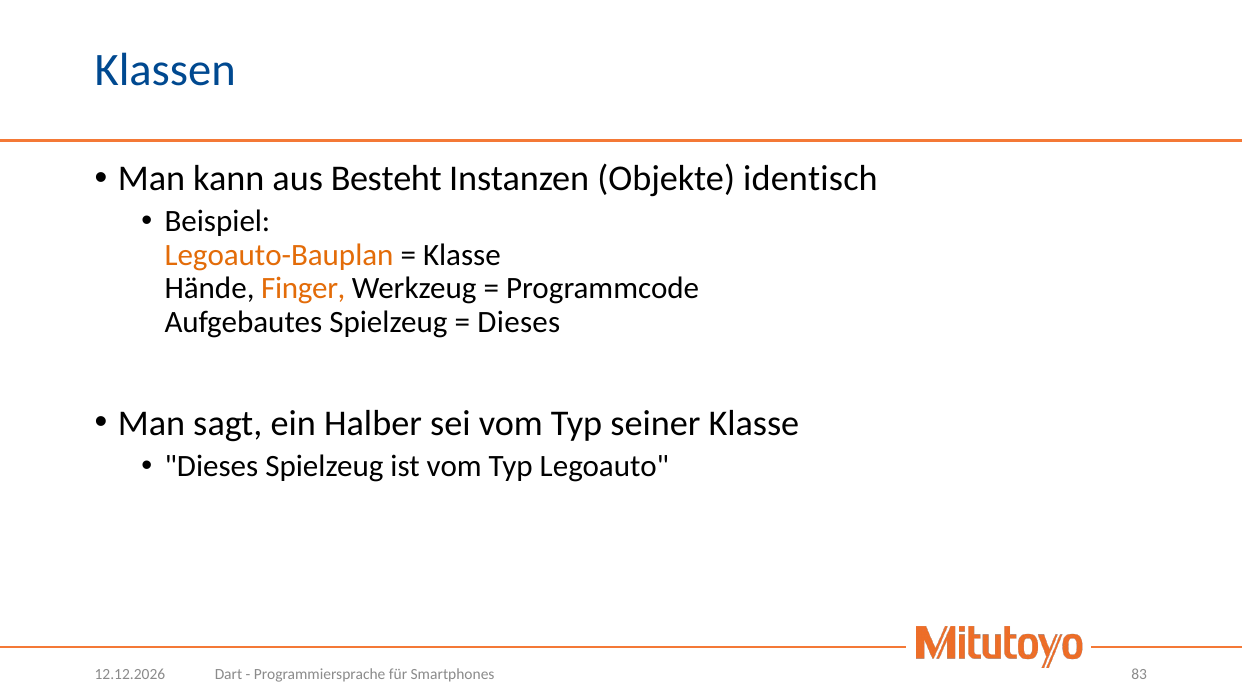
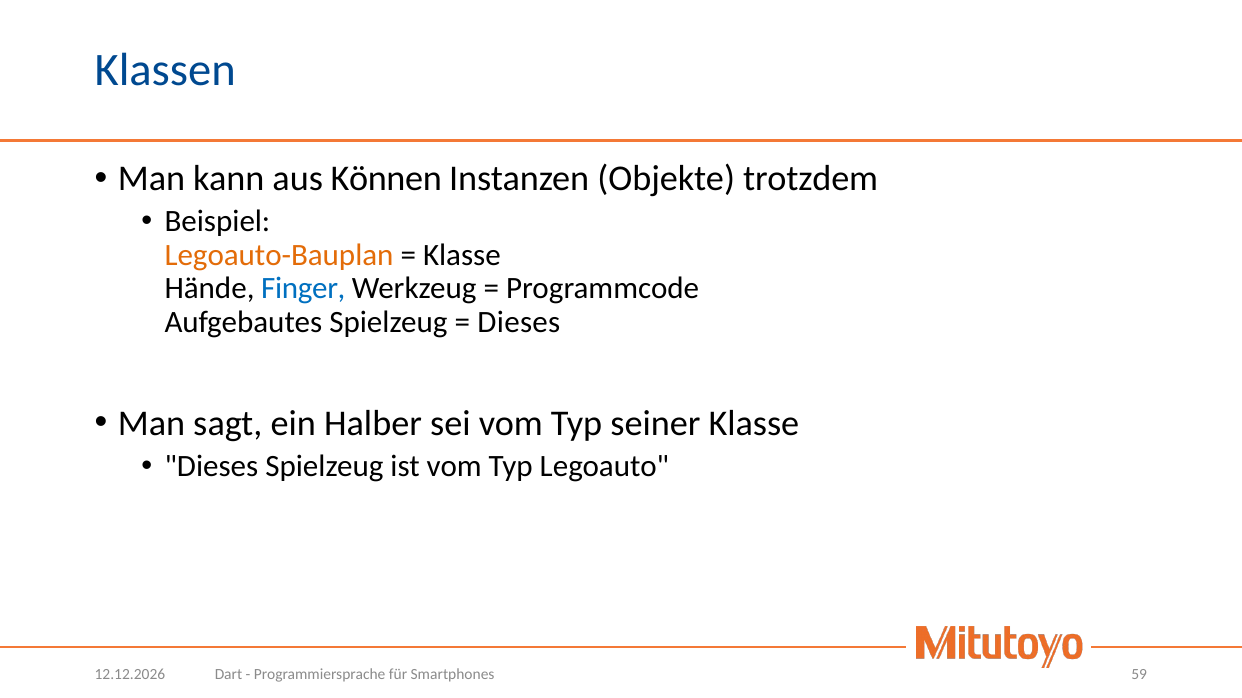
Besteht: Besteht -> Können
identisch: identisch -> trotzdem
Finger colour: orange -> blue
83: 83 -> 59
